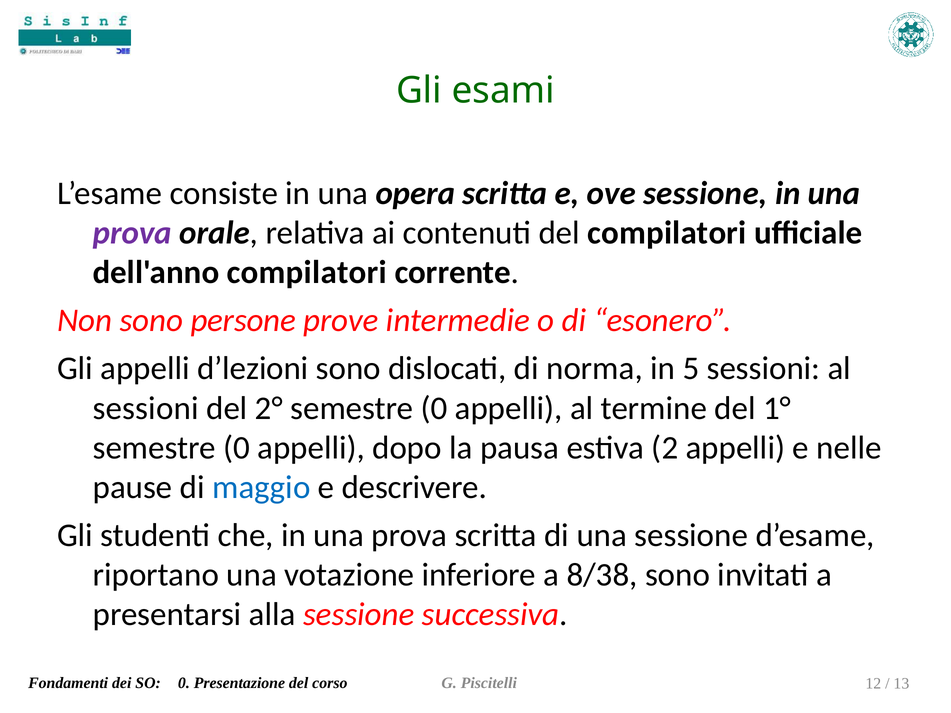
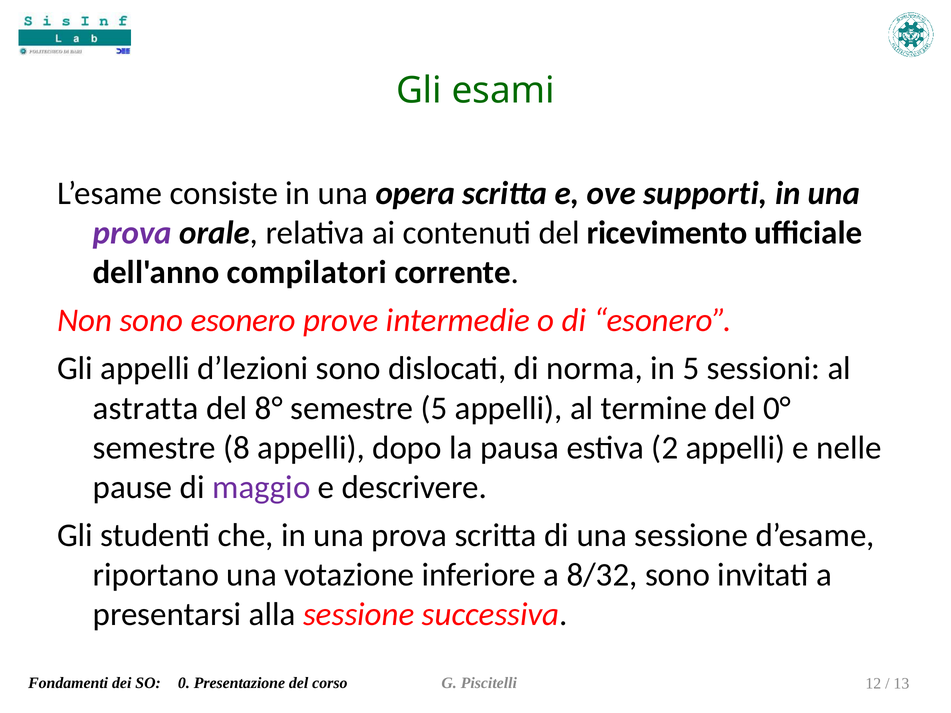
ove sessione: sessione -> supporti
del compilatori: compilatori -> ricevimento
sono persone: persone -> esonero
sessioni at (146, 408): sessioni -> astratta
2°: 2° -> 8°
0 at (434, 408): 0 -> 5
1°: 1° -> 0°
0 at (236, 448): 0 -> 8
maggio colour: blue -> purple
8/38: 8/38 -> 8/32
